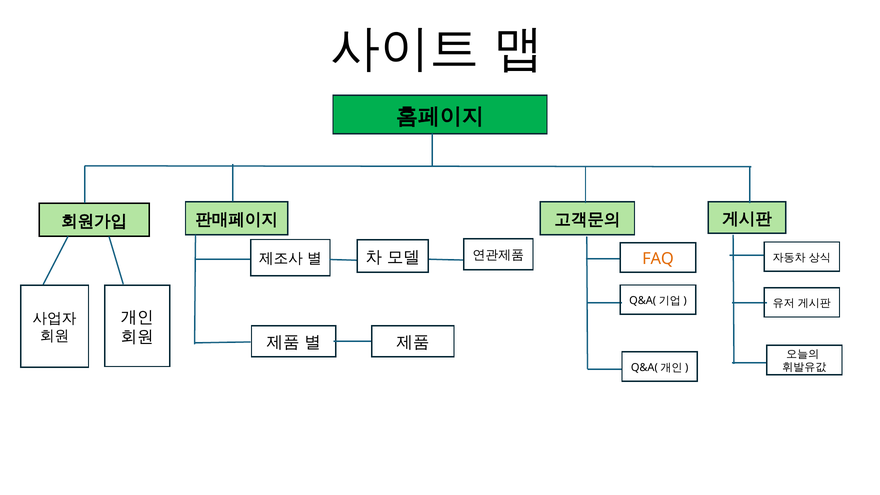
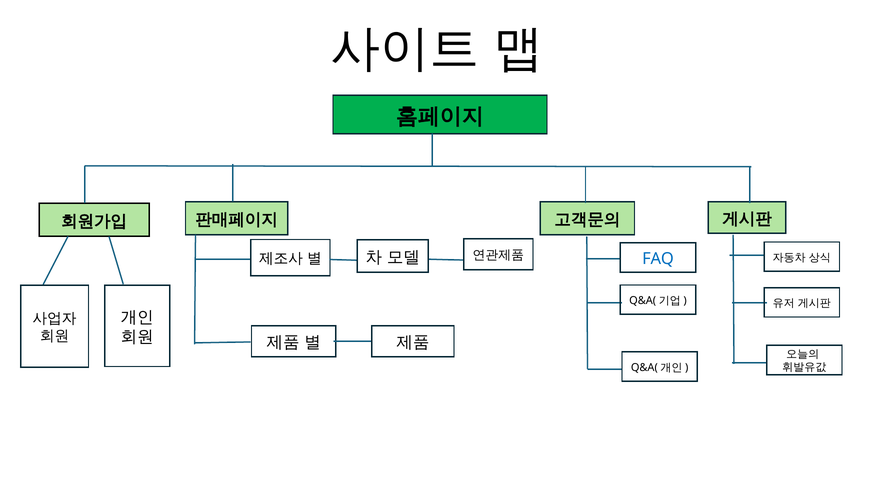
FAQ colour: orange -> blue
